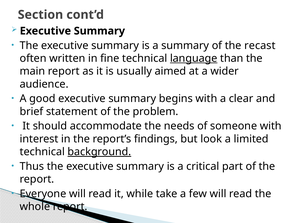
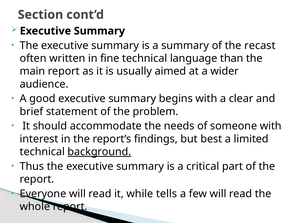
language underline: present -> none
look: look -> best
take: take -> tells
